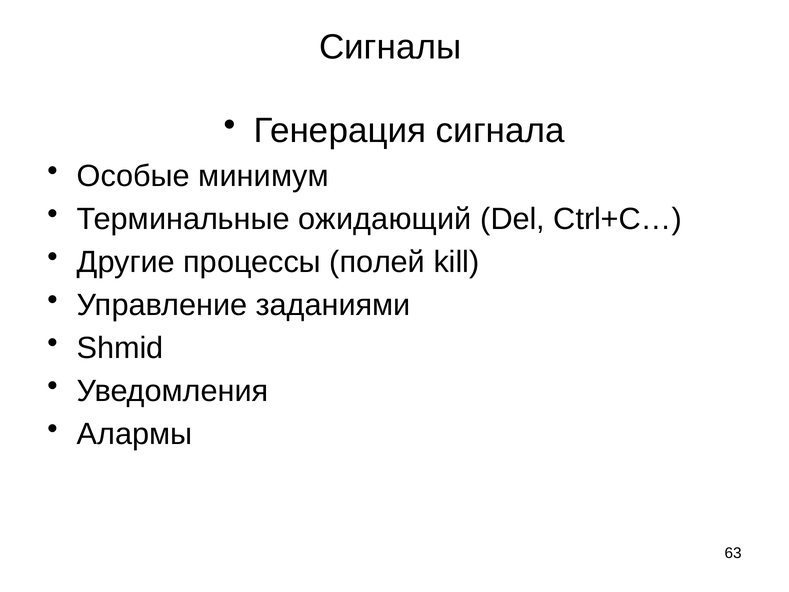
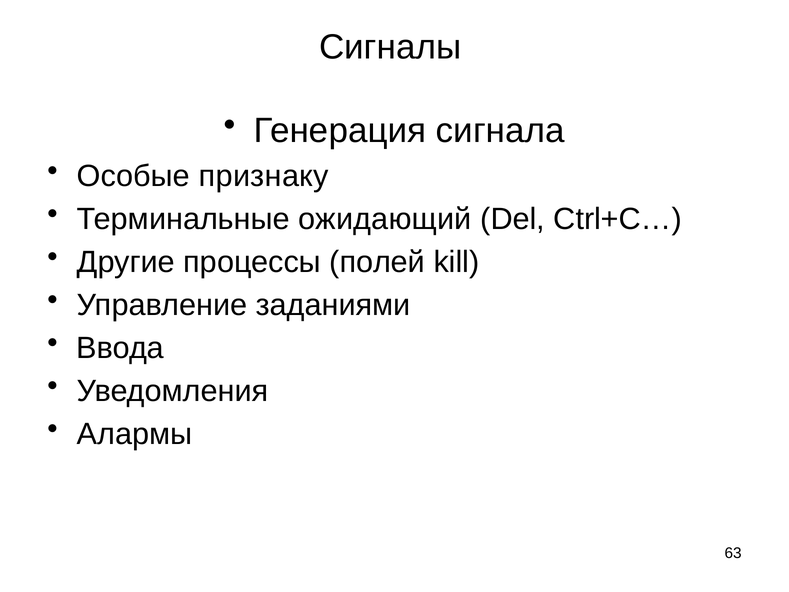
минимум: минимум -> признаку
Shmid: Shmid -> Ввода
